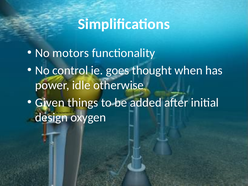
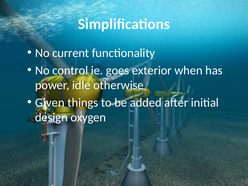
motors: motors -> current
thought: thought -> exterior
